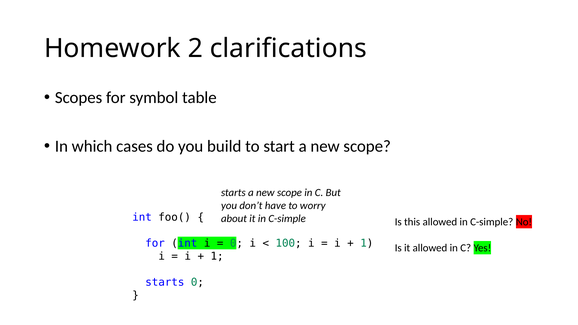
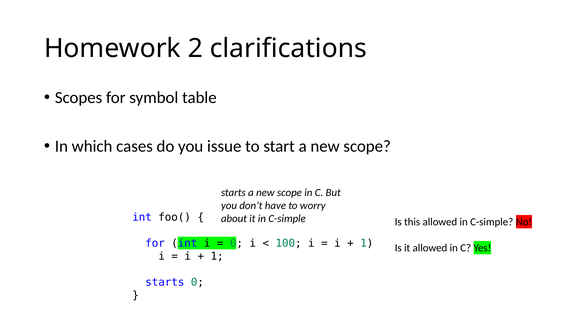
build: build -> issue
